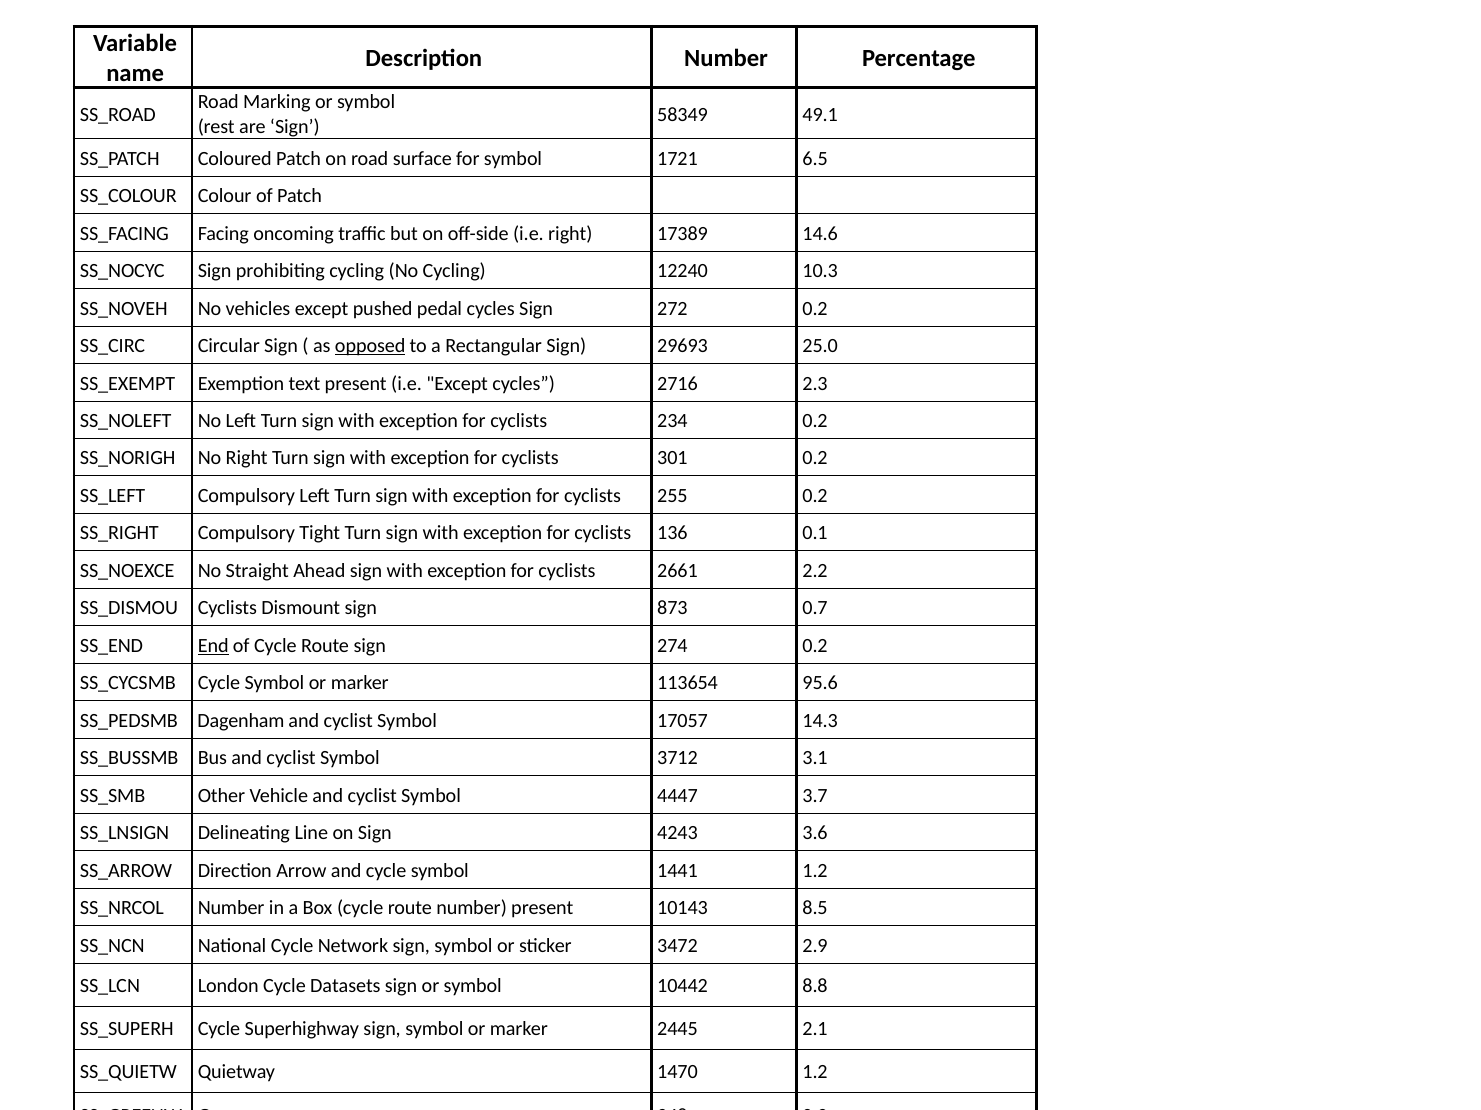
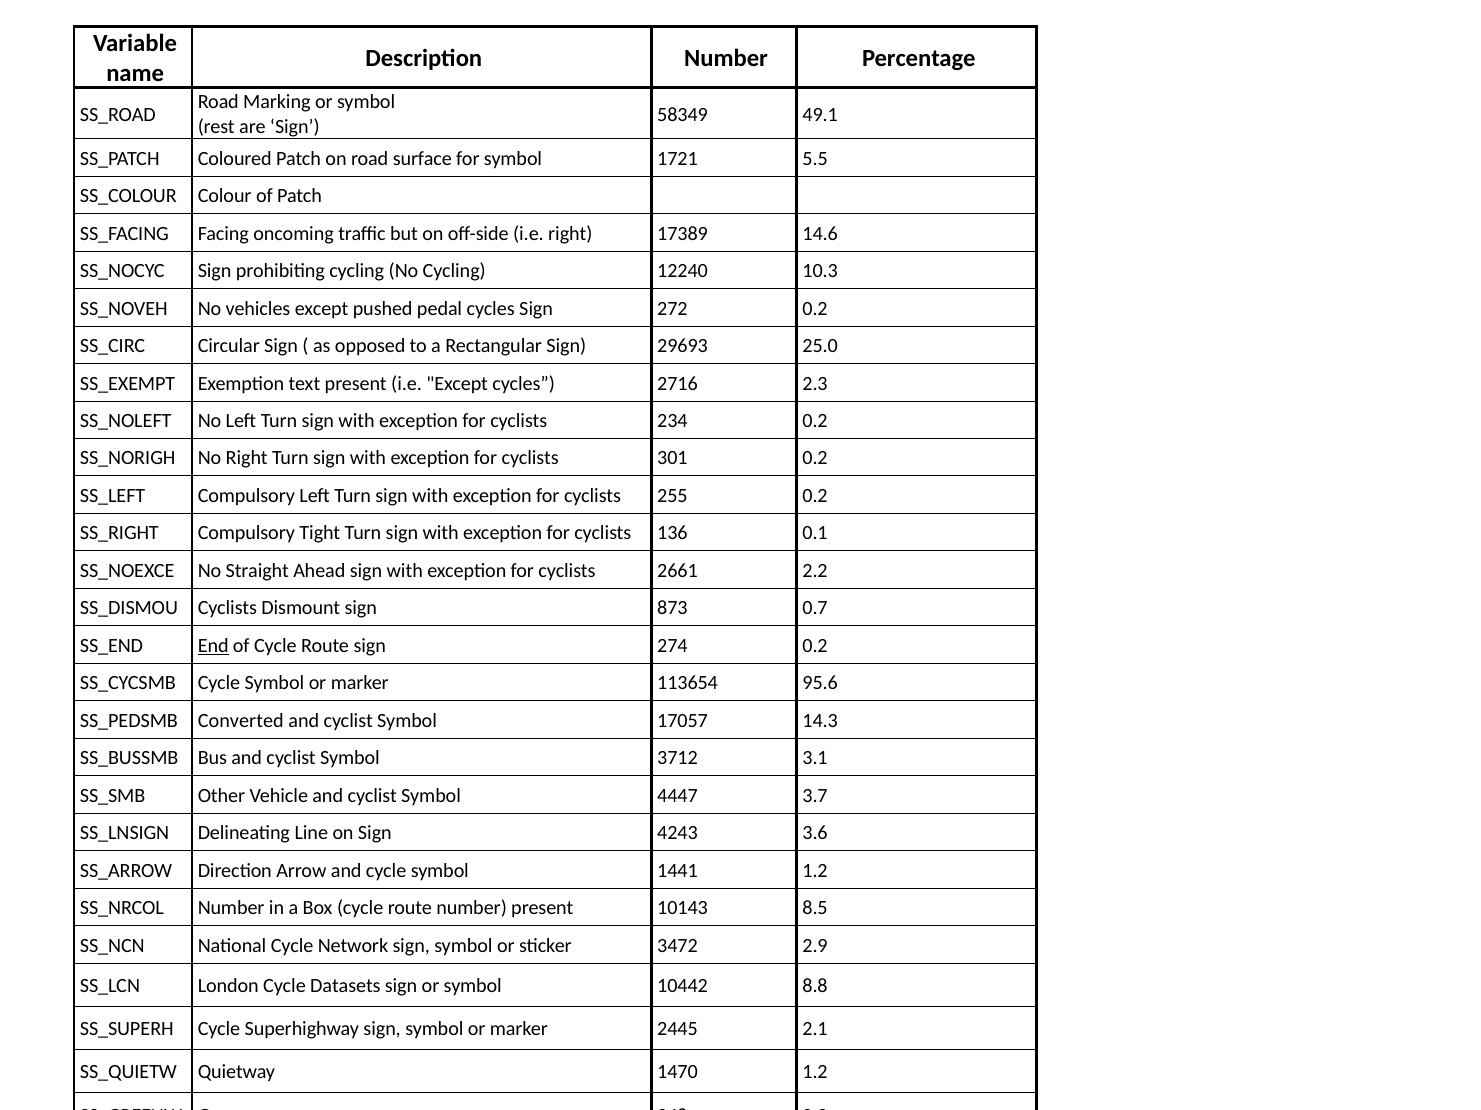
6.5: 6.5 -> 5.5
opposed underline: present -> none
Dagenham: Dagenham -> Converted
